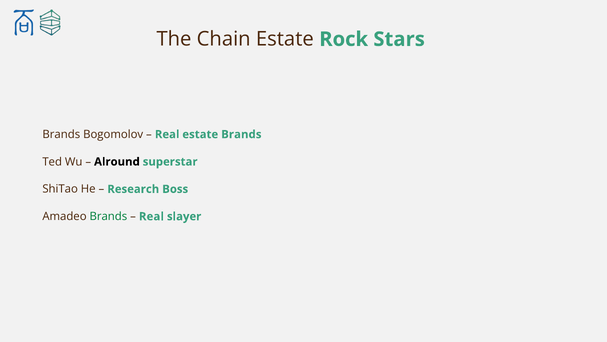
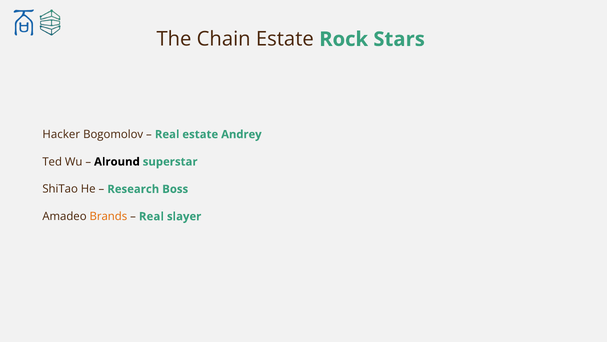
Brands at (61, 134): Brands -> Hacker
estate Brands: Brands -> Andrey
Brands at (108, 216) colour: green -> orange
